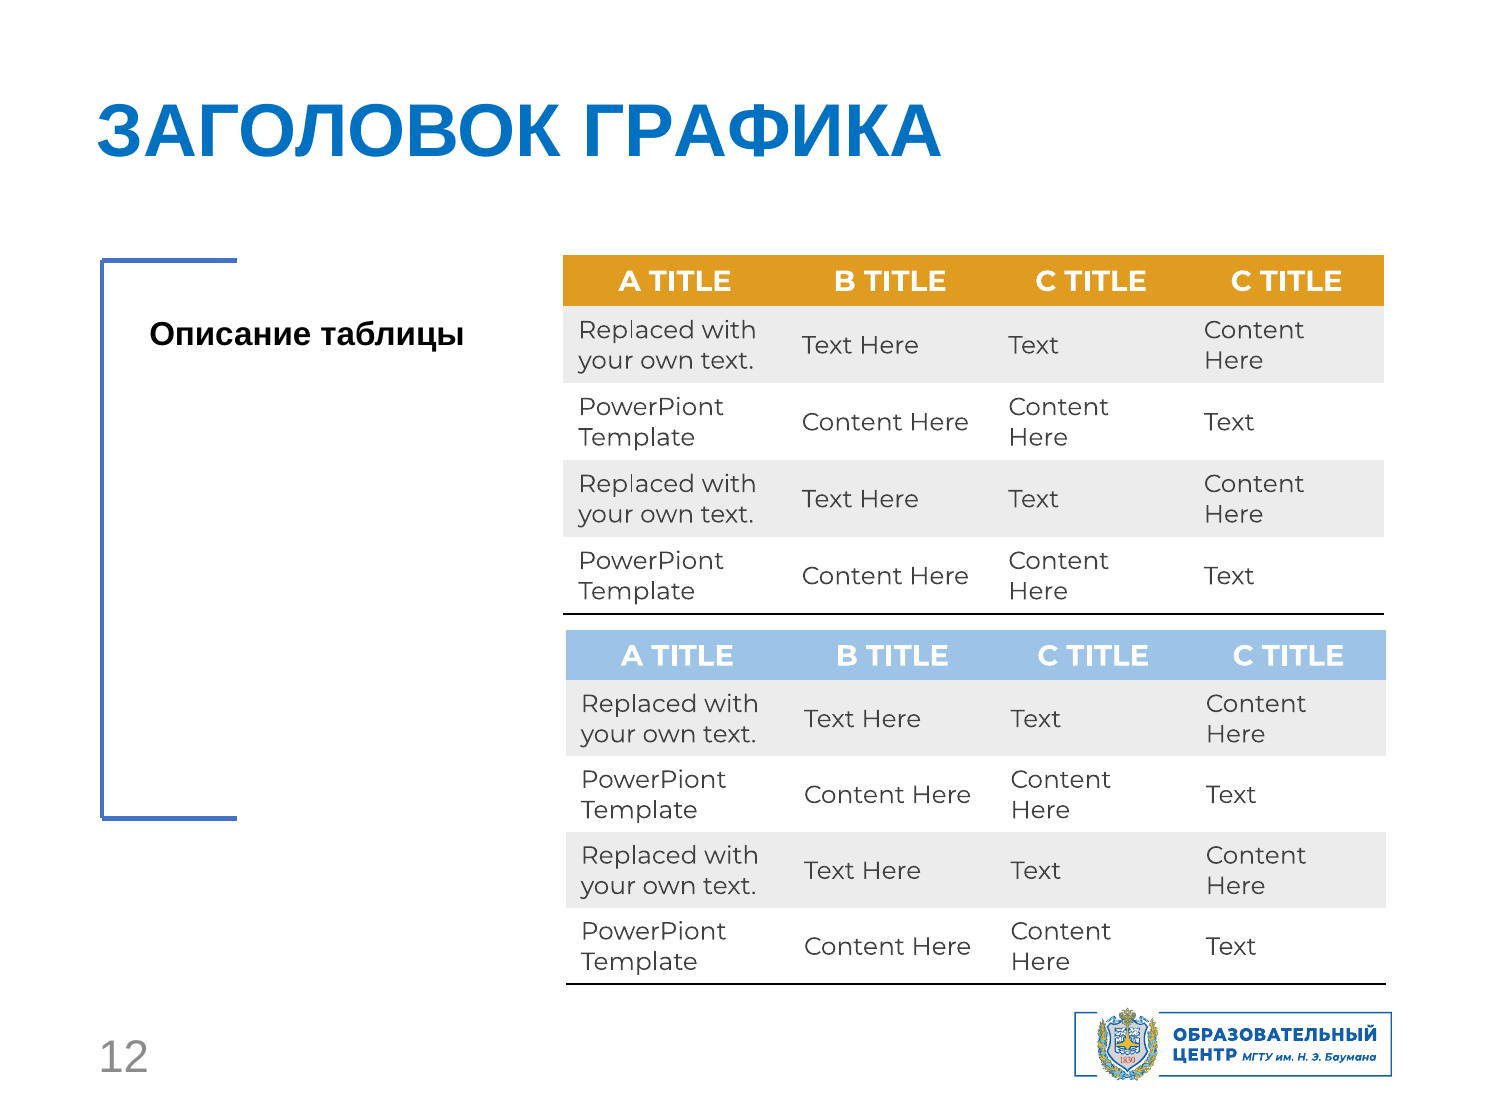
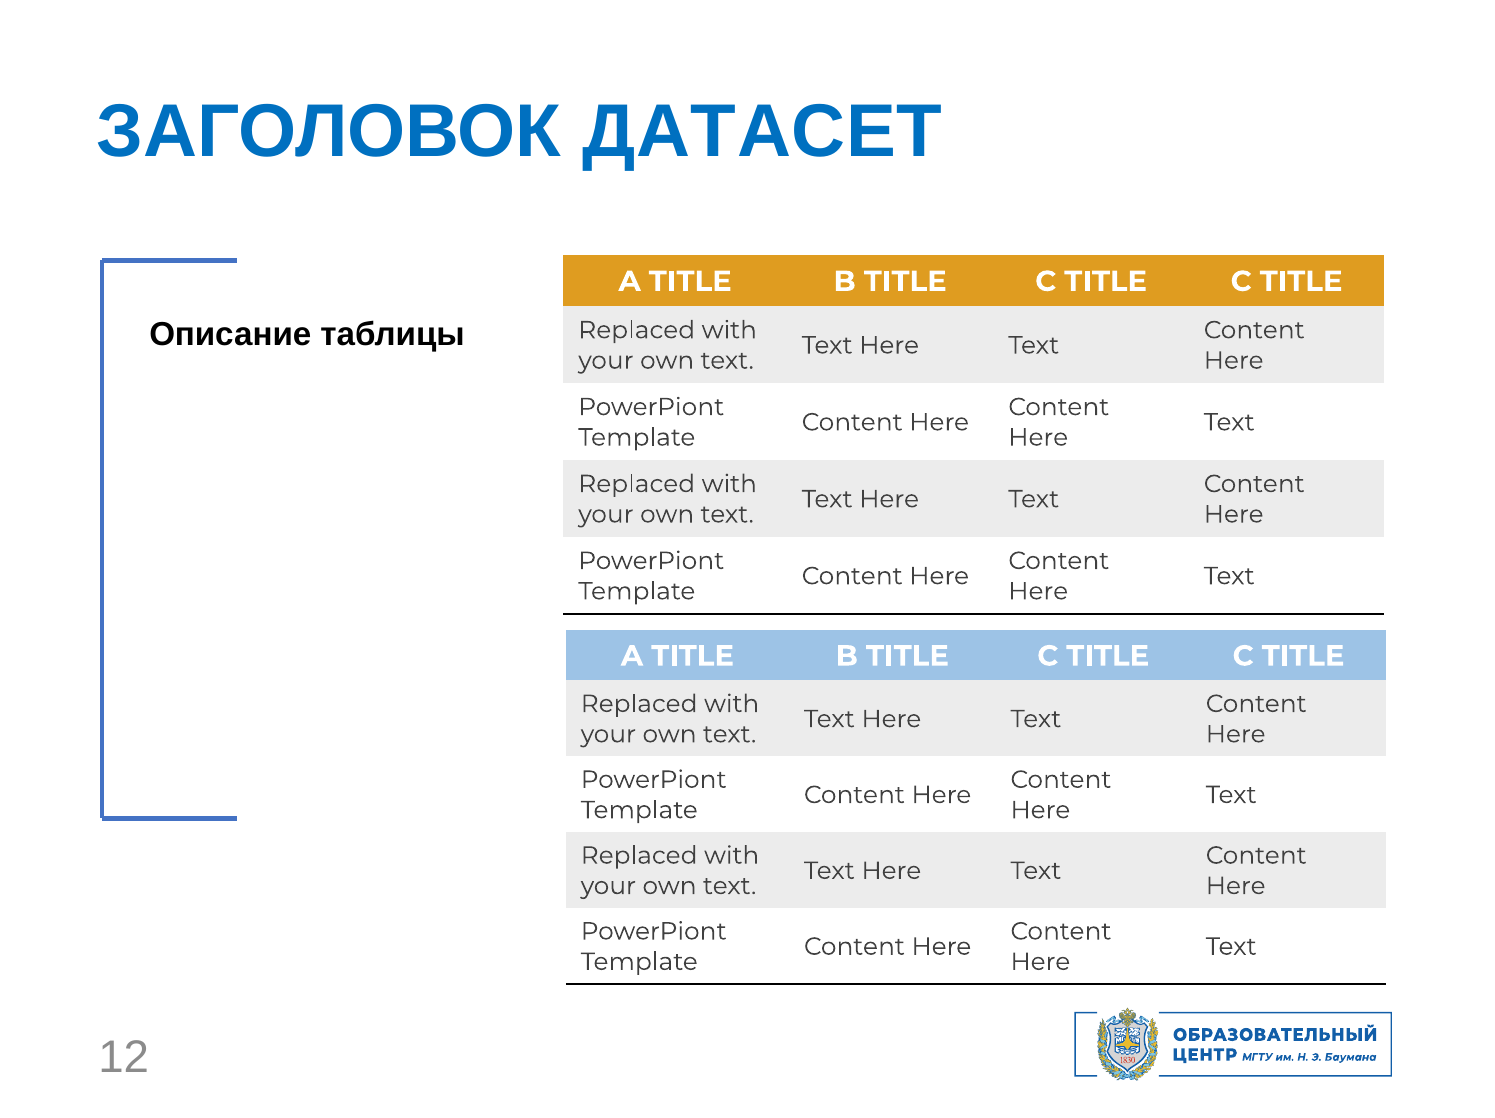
ГРАФИКА: ГРАФИКА -> ДАТАСЕТ
